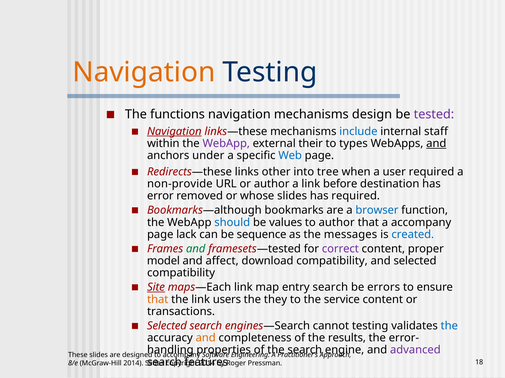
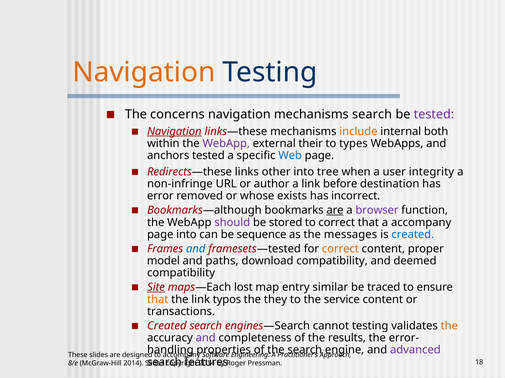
functions: functions -> concerns
mechanisms design: design -> search
include colour: blue -> orange
staff: staff -> both
and at (436, 144) underline: present -> none
anchors under: under -> tested
user required: required -> integrity
non-provide: non-provide -> non-infringe
whose slides: slides -> exists
has required: required -> incorrect
are at (335, 211) underline: none -> present
browser colour: blue -> purple
should colour: blue -> purple
values: values -> stored
to author: author -> correct
page lack: lack -> into
and at (196, 249) colour: green -> blue
correct at (340, 249) colour: purple -> orange
affect: affect -> paths
and selected: selected -> deemed
maps—Each link: link -> lost
entry search: search -> similar
errors: errors -> traced
users: users -> typos
Selected at (167, 326): Selected -> Created
the at (449, 326) colour: blue -> orange
and at (206, 339) colour: orange -> purple
